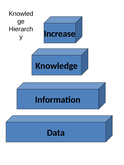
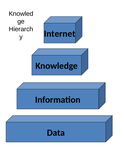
Increase: Increase -> Internet
